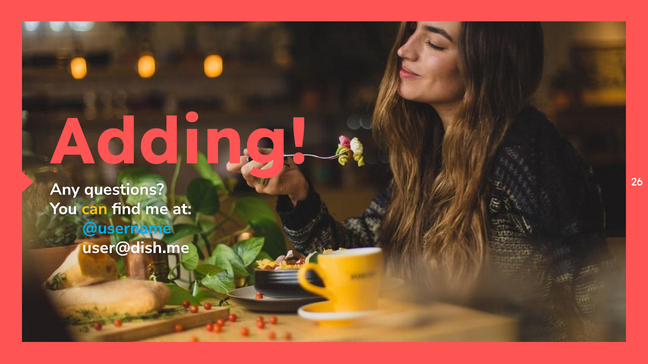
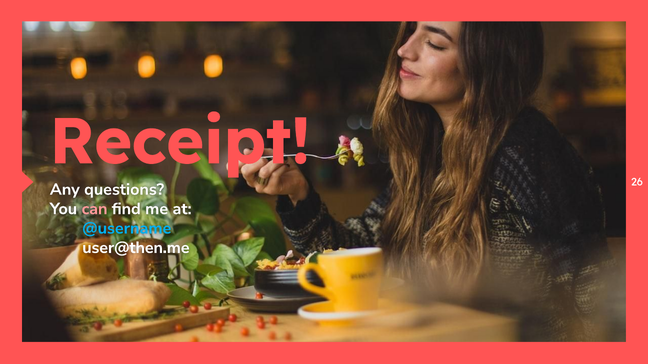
Adding: Adding -> Receipt
can colour: yellow -> pink
user@dish.me: user@dish.me -> user@then.me
